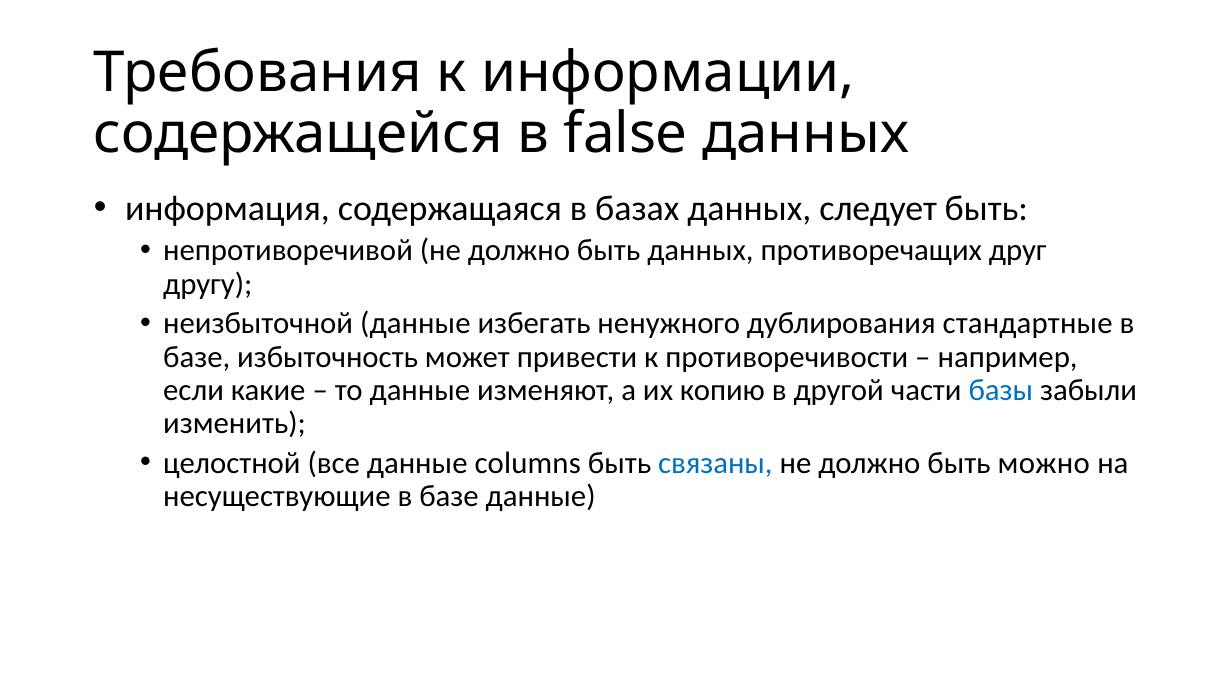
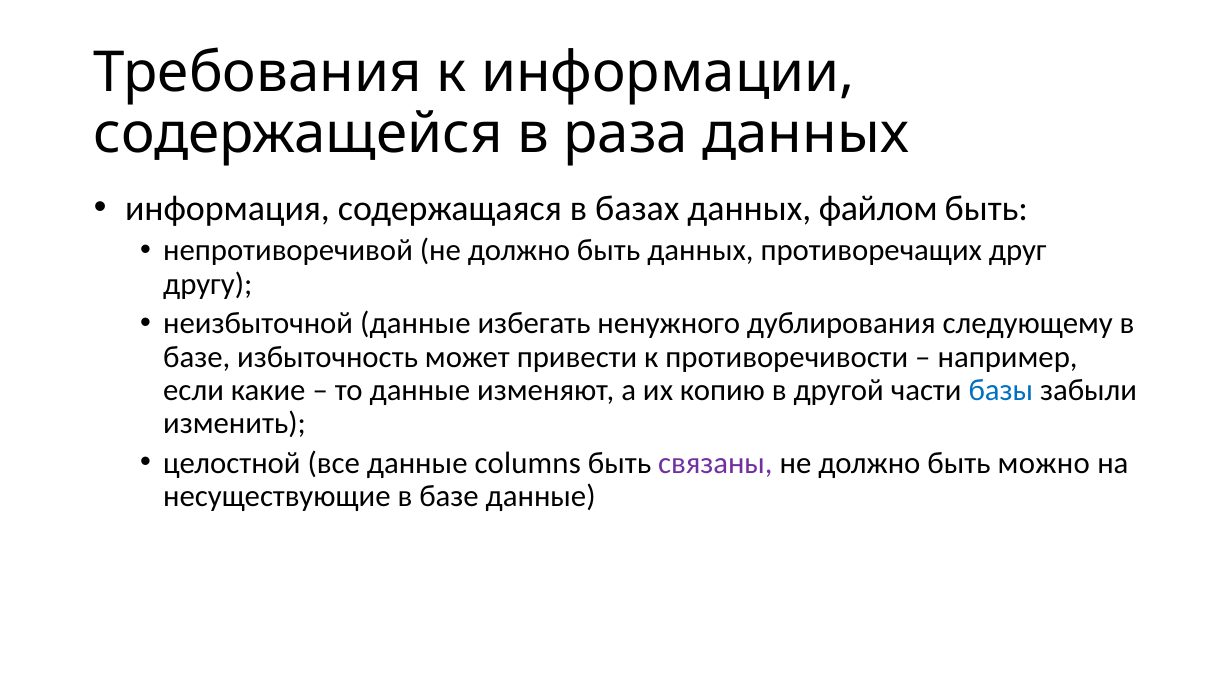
false: false -> раза
следует: следует -> файлом
стандартные: стандартные -> следующему
связаны colour: blue -> purple
